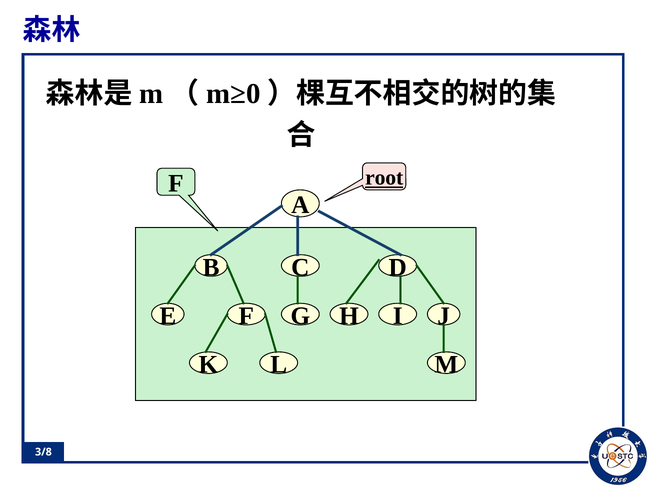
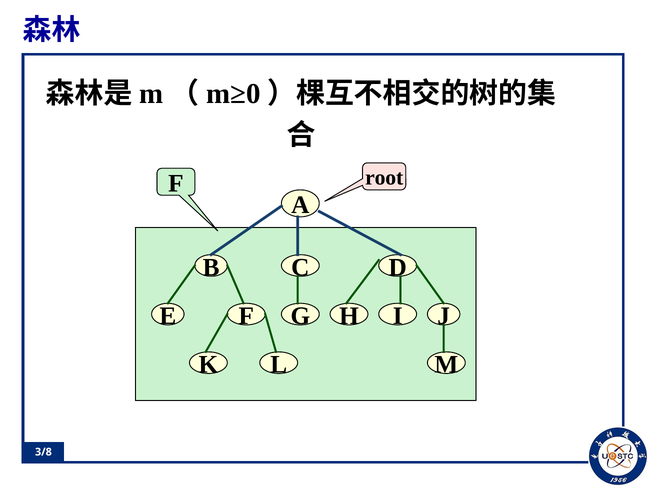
root underline: present -> none
